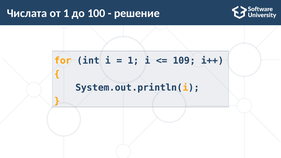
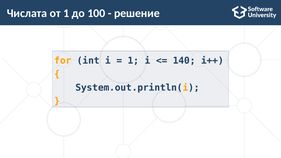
109: 109 -> 140
